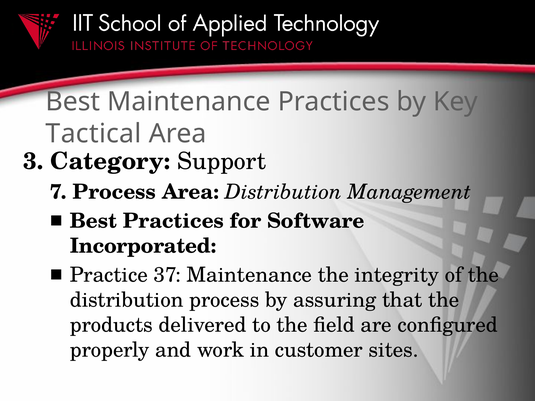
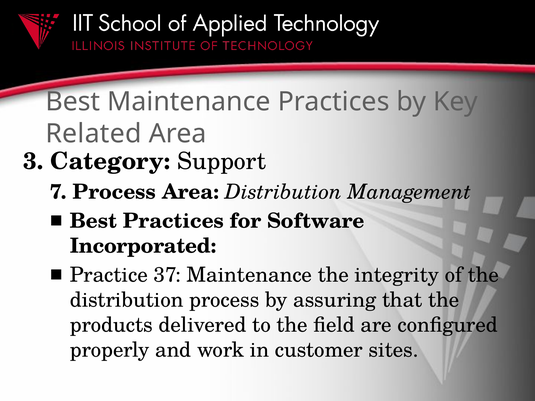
Tactical: Tactical -> Related
